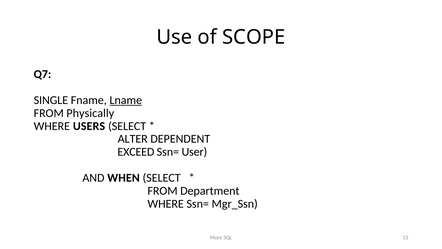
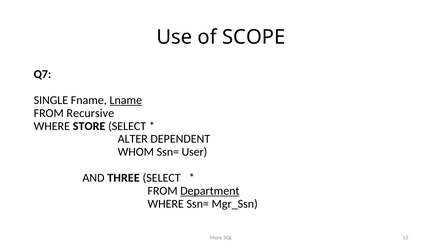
Physically: Physically -> Recursive
USERS: USERS -> STORE
EXCEED: EXCEED -> WHOM
WHEN: WHEN -> THREE
Department underline: none -> present
